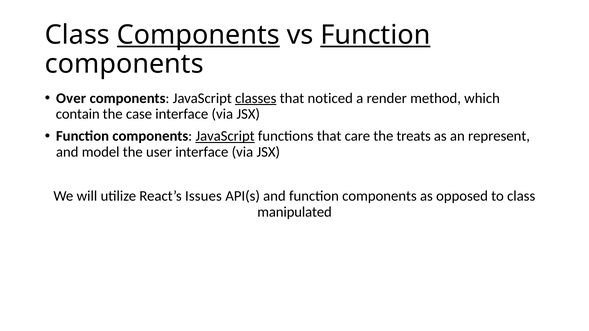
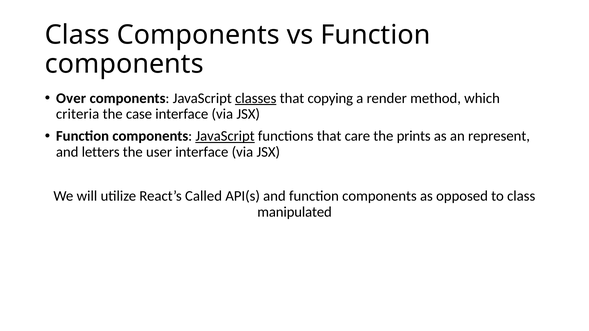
Components at (198, 35) underline: present -> none
Function at (375, 35) underline: present -> none
noticed: noticed -> copying
contain: contain -> criteria
treats: treats -> prints
model: model -> letters
Issues: Issues -> Called
